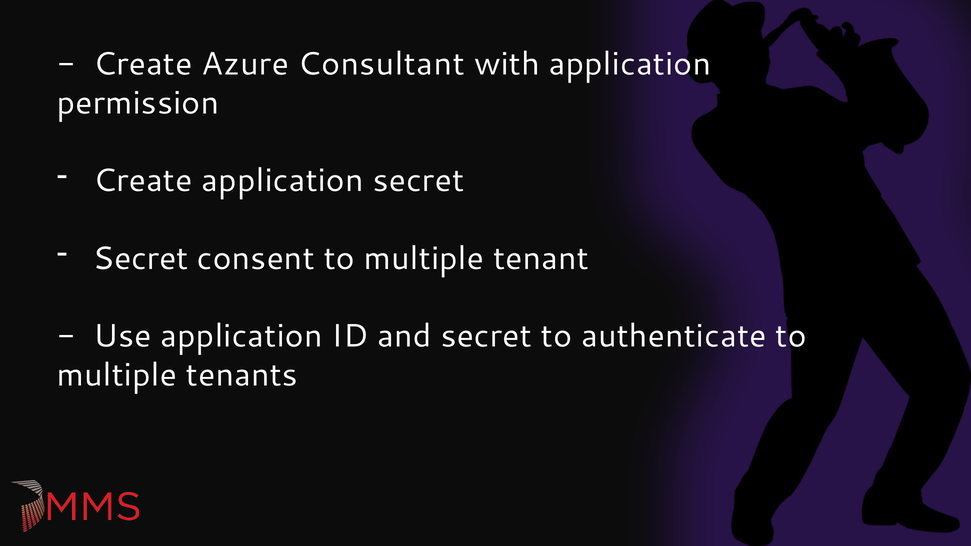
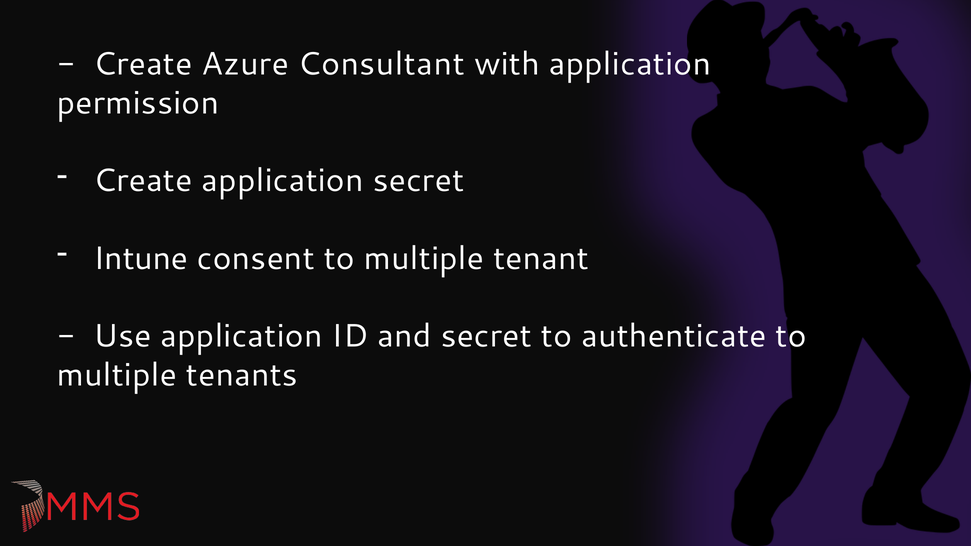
Secret at (141, 259): Secret -> Intune
